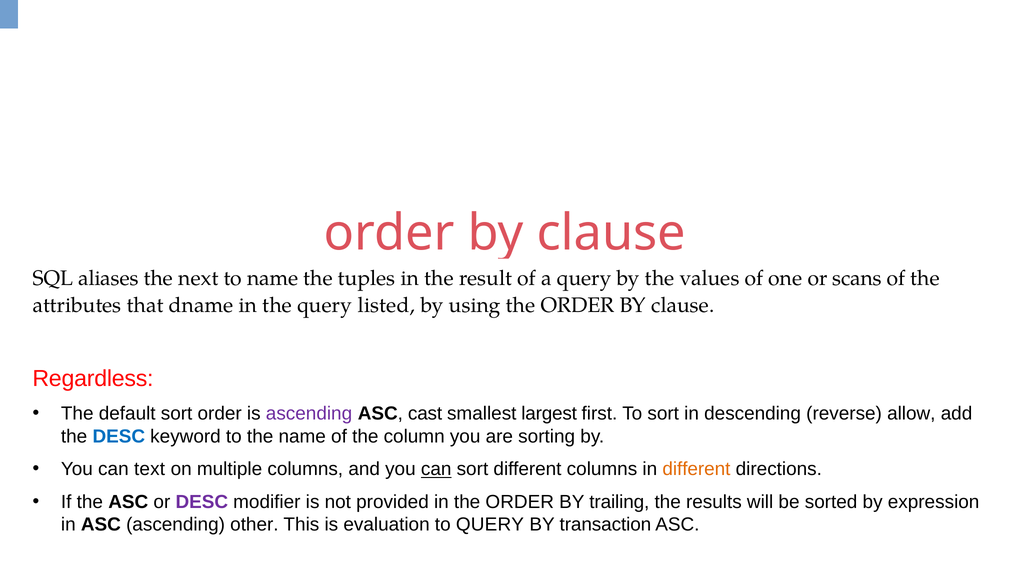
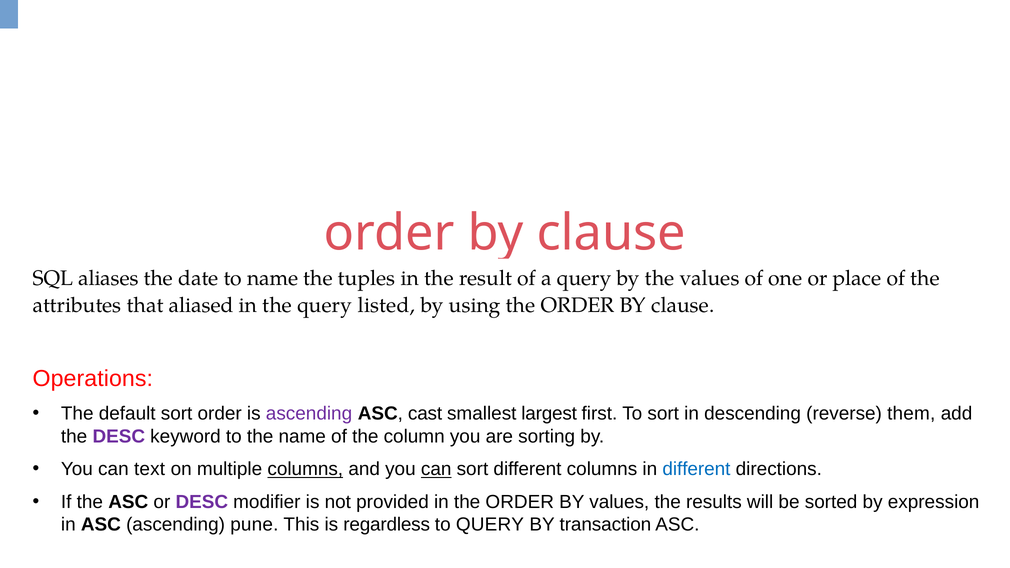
next: next -> date
scans: scans -> place
dname: dname -> aliased
Regardless: Regardless -> Operations
allow: allow -> them
DESC at (119, 437) colour: blue -> purple
columns at (305, 469) underline: none -> present
different at (696, 469) colour: orange -> blue
BY trailing: trailing -> values
other: other -> pune
evaluation: evaluation -> regardless
